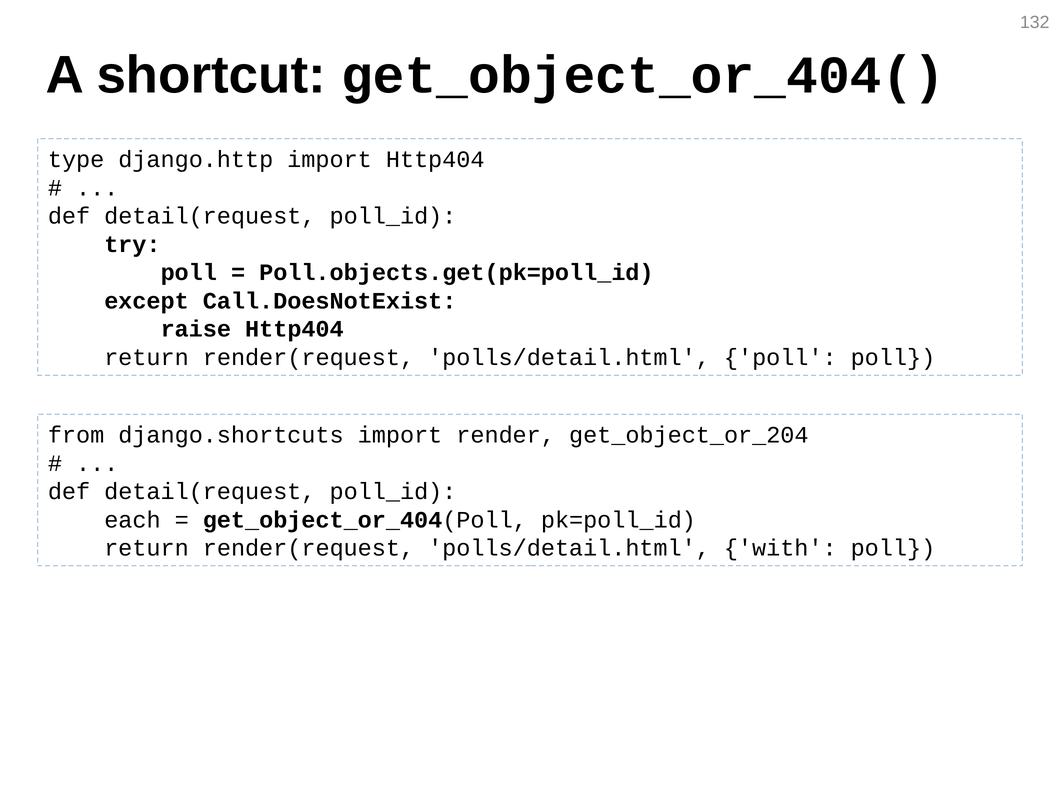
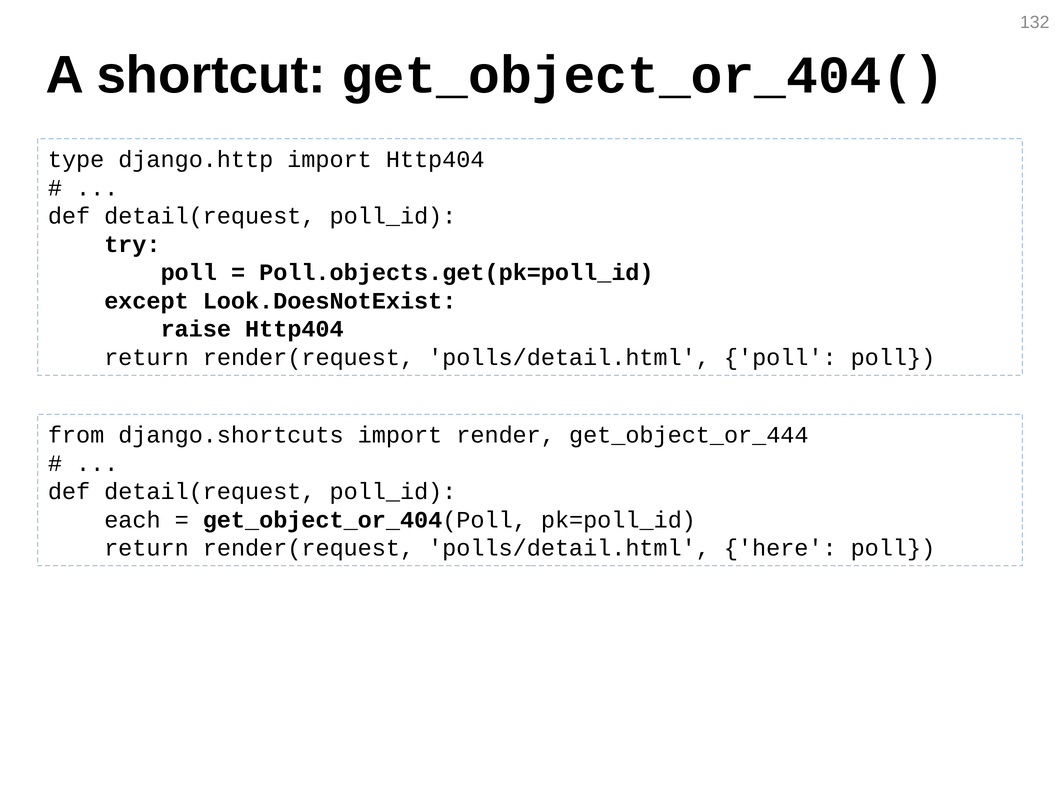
Call.DoesNotExist: Call.DoesNotExist -> Look.DoesNotExist
get_object_or_204: get_object_or_204 -> get_object_or_444
with: with -> here
